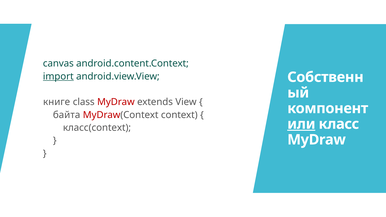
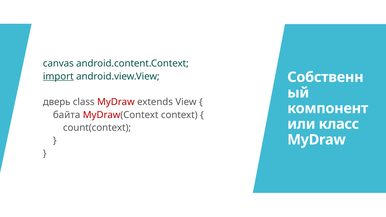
книге: книге -> дверь
или underline: present -> none
класс(context: класс(context -> count(context
